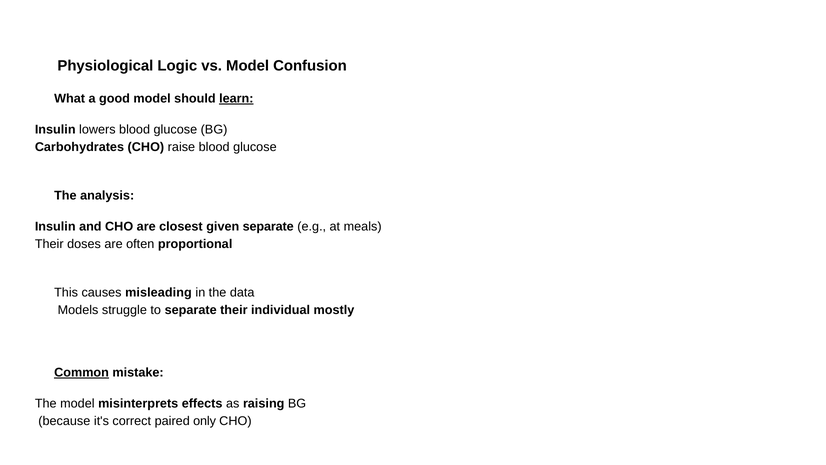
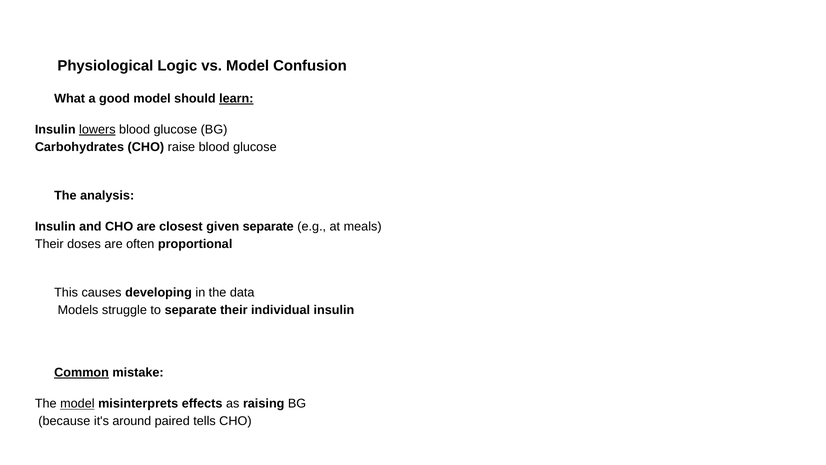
lowers underline: none -> present
misleading: misleading -> developing
individual mostly: mostly -> insulin
model at (77, 403) underline: none -> present
correct: correct -> around
only: only -> tells
